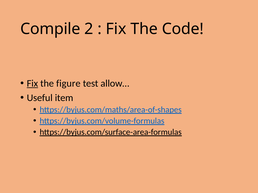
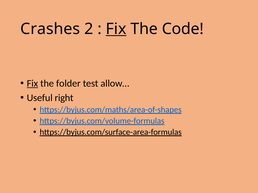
Compile: Compile -> Crashes
Fix at (116, 29) underline: none -> present
figure: figure -> folder
item: item -> right
